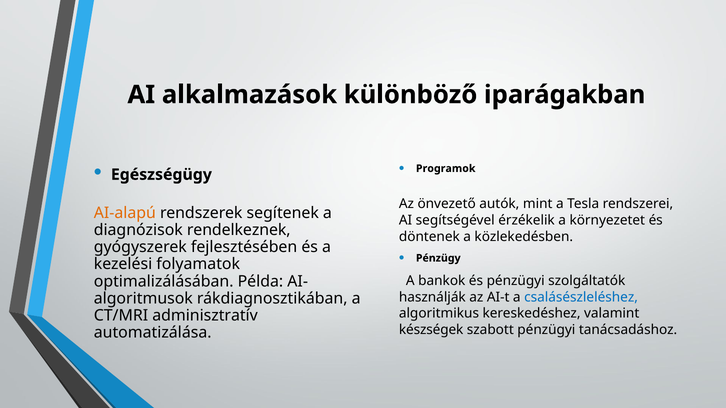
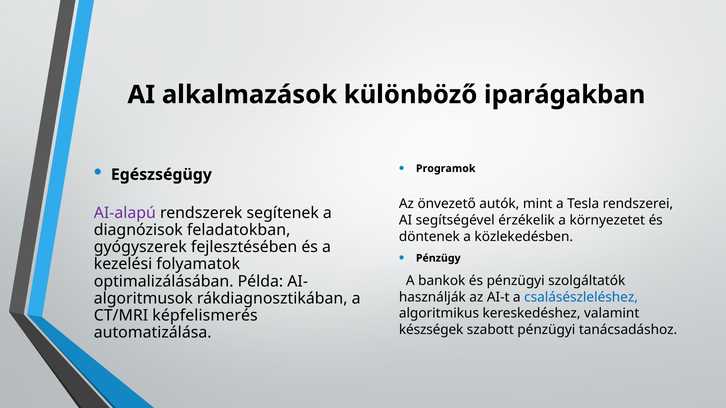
AI-alapú colour: orange -> purple
rendelkeznek: rendelkeznek -> feladatokban
adminisztratív: adminisztratív -> képfelismerés
